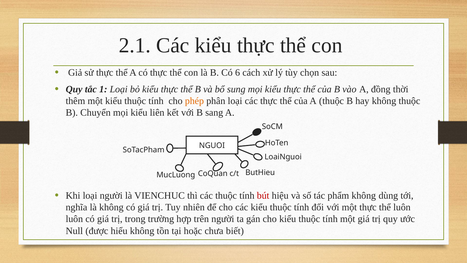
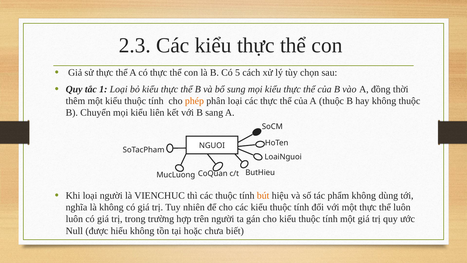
2.1: 2.1 -> 2.3
6: 6 -> 5
bút colour: red -> orange
